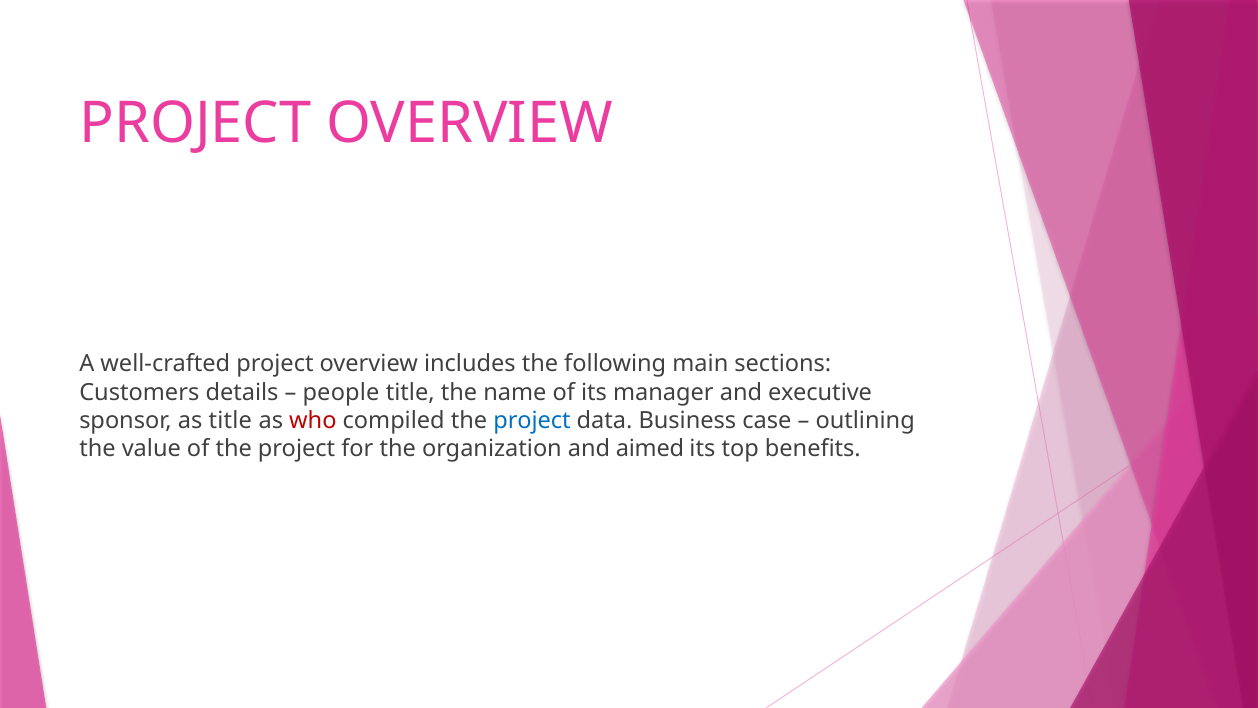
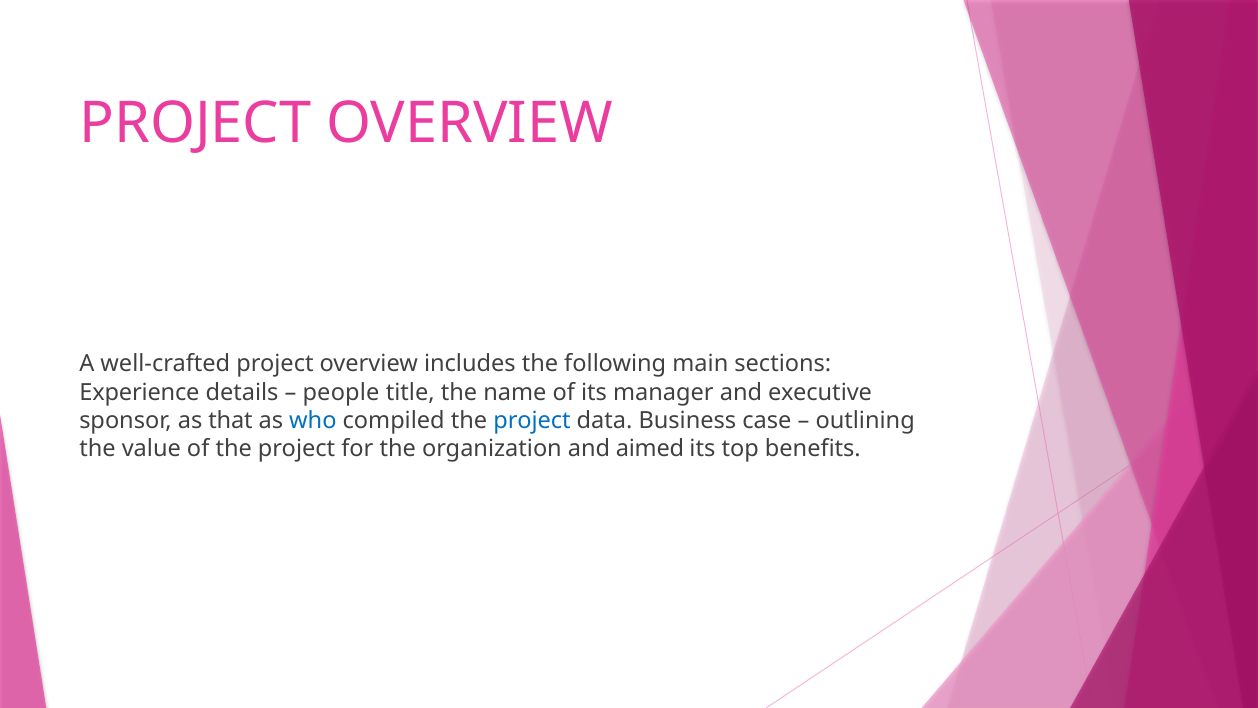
Customers: Customers -> Experience
as title: title -> that
who colour: red -> blue
